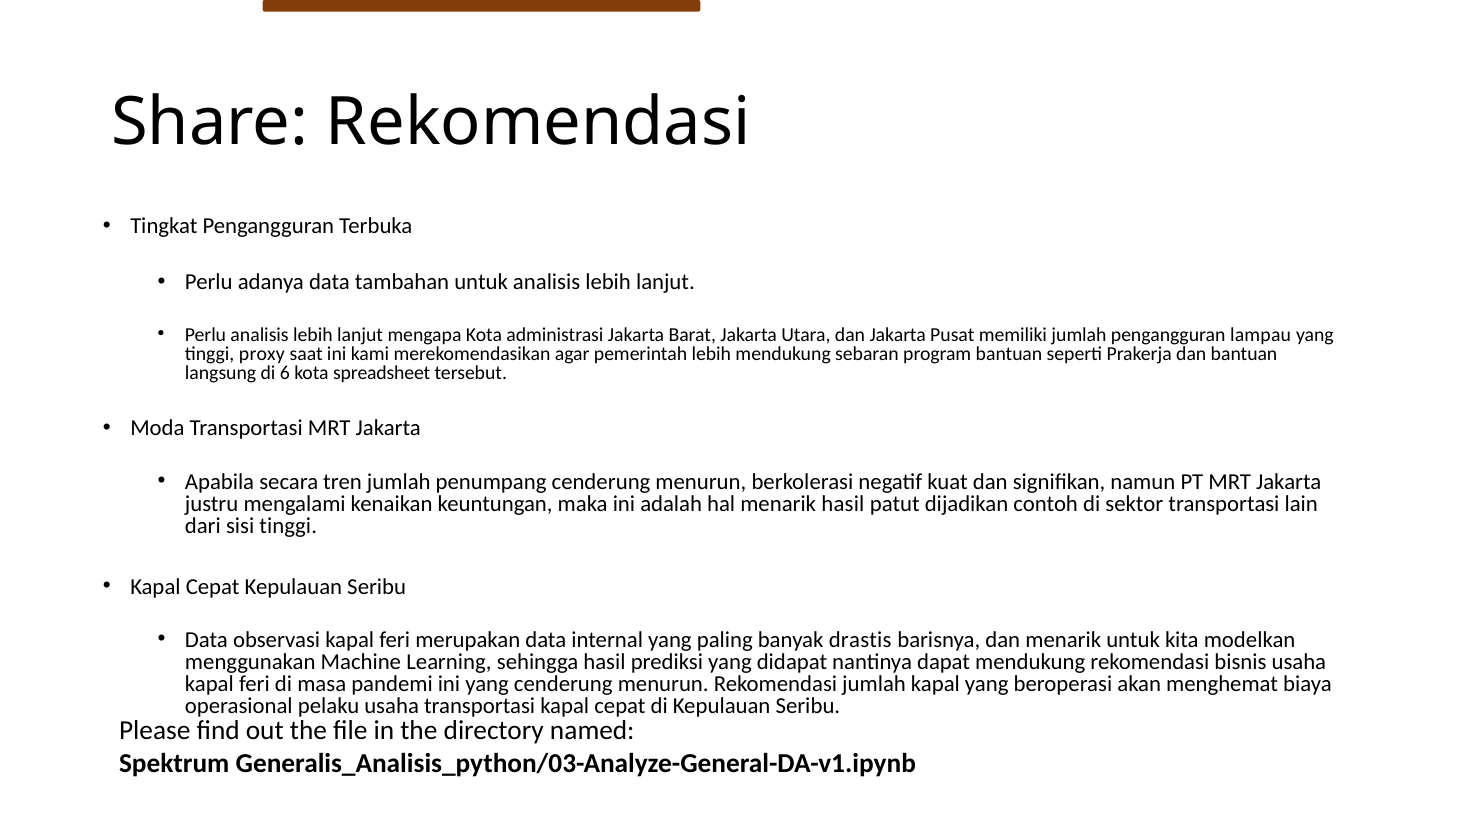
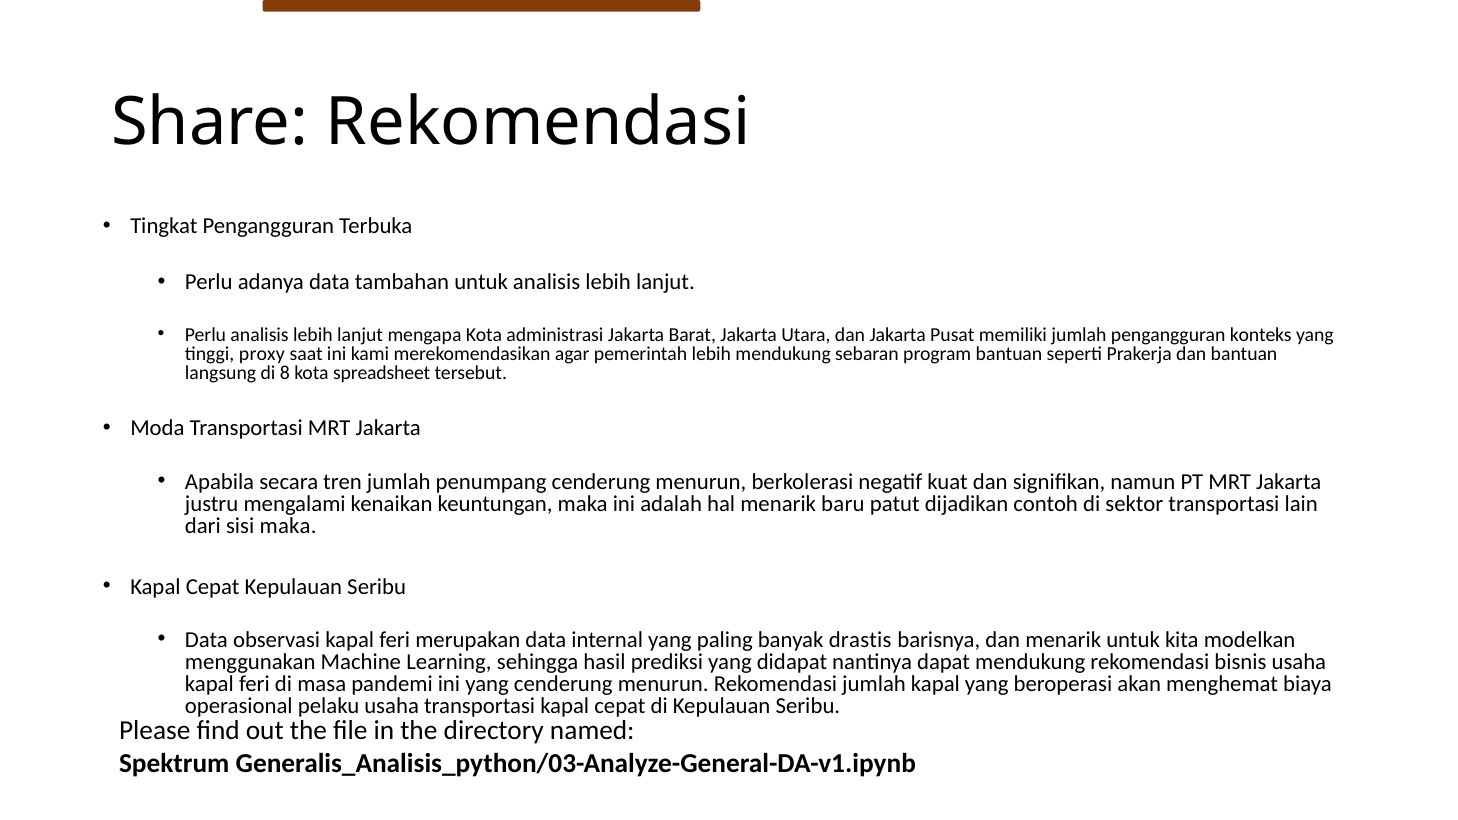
lampau: lampau -> konteks
6: 6 -> 8
menarik hasil: hasil -> baru
sisi tinggi: tinggi -> maka
